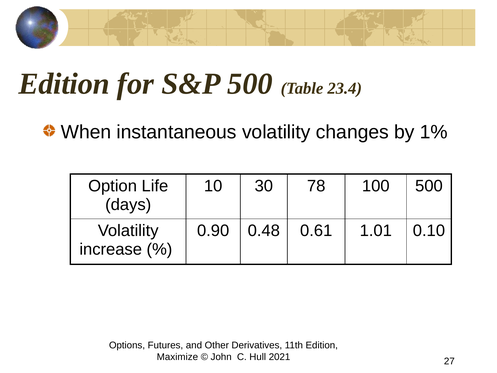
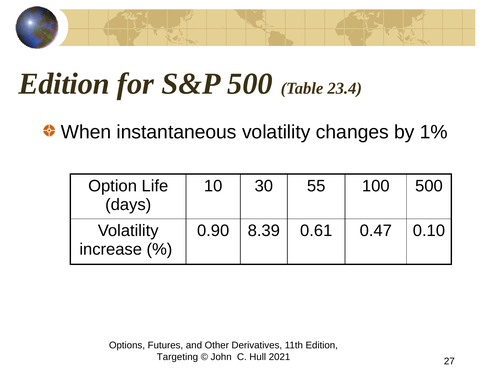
78: 78 -> 55
0.48: 0.48 -> 8.39
1.01: 1.01 -> 0.47
Maximize: Maximize -> Targeting
